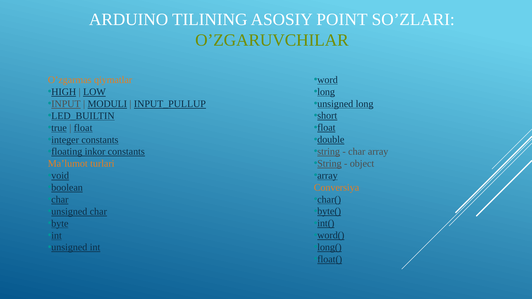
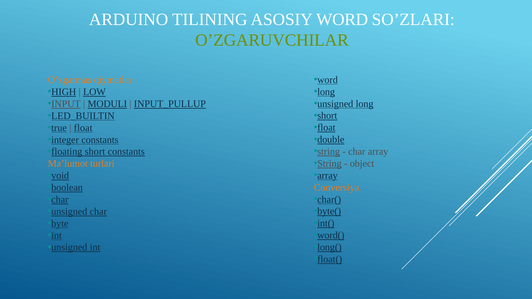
ASOSIY POINT: POINT -> WORD
floating inkor: inkor -> short
